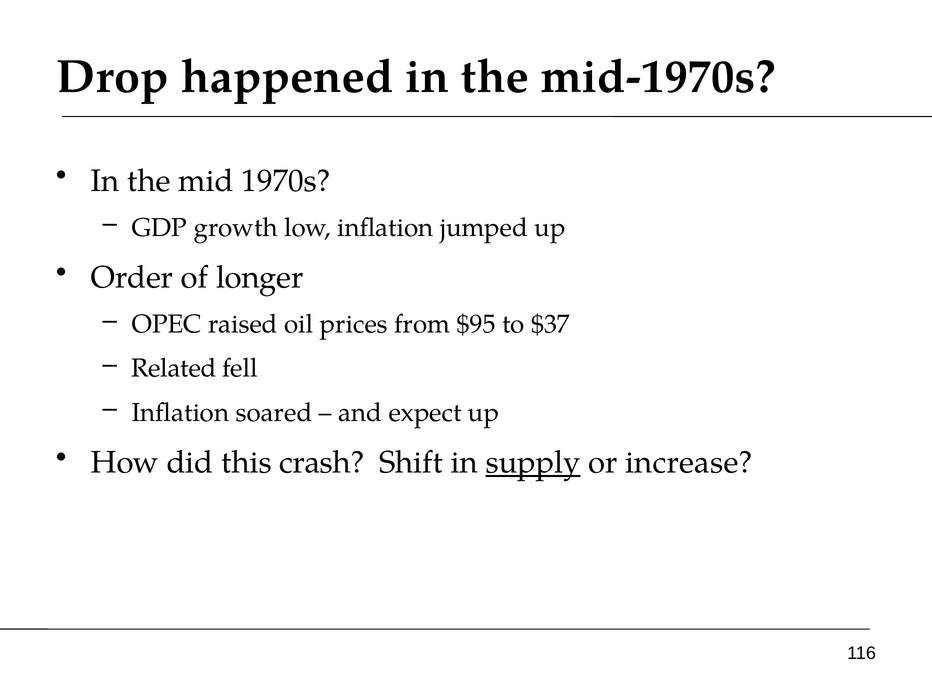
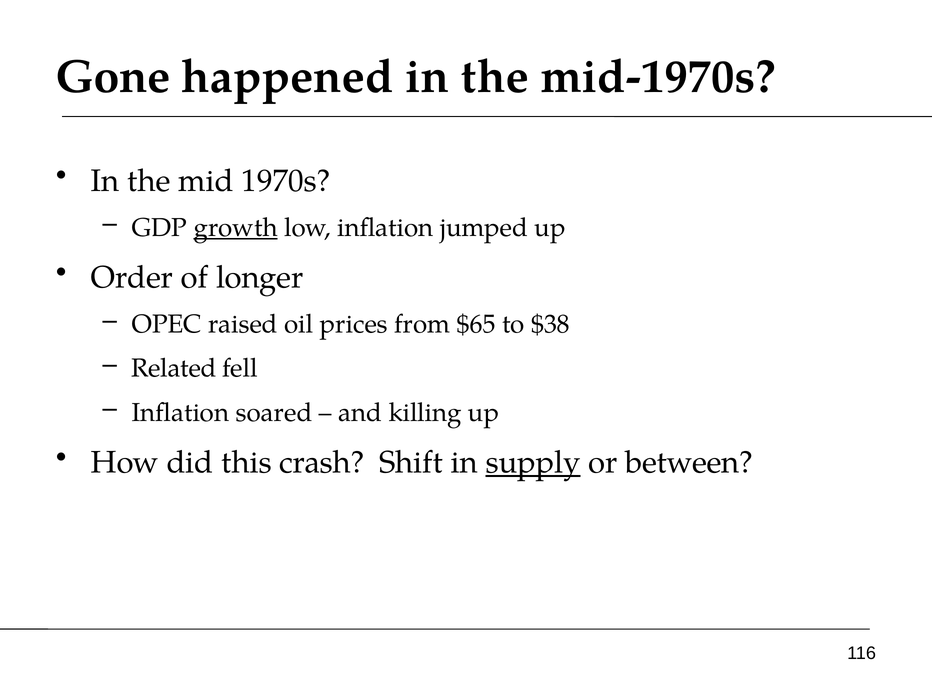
Drop: Drop -> Gone
growth underline: none -> present
$95: $95 -> $65
$37: $37 -> $38
expect: expect -> killing
increase: increase -> between
